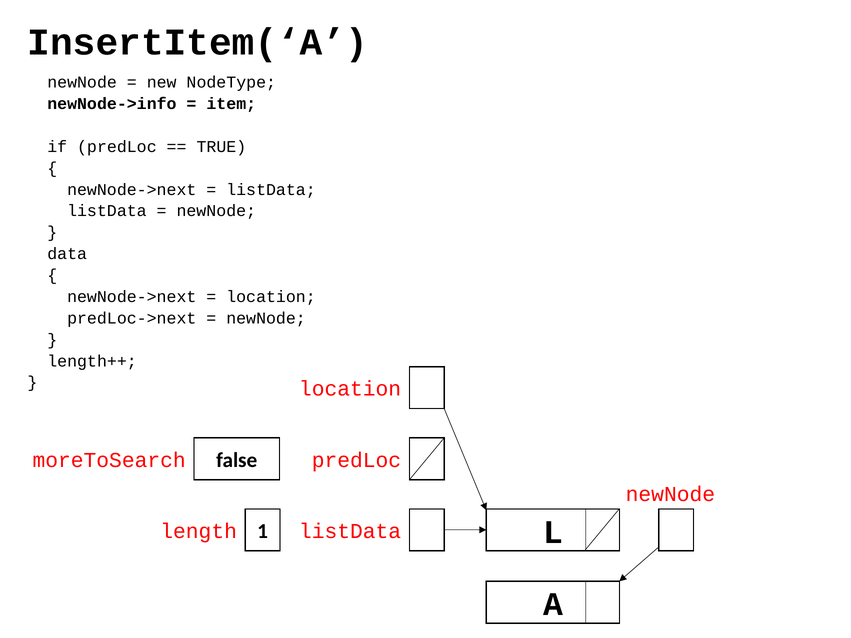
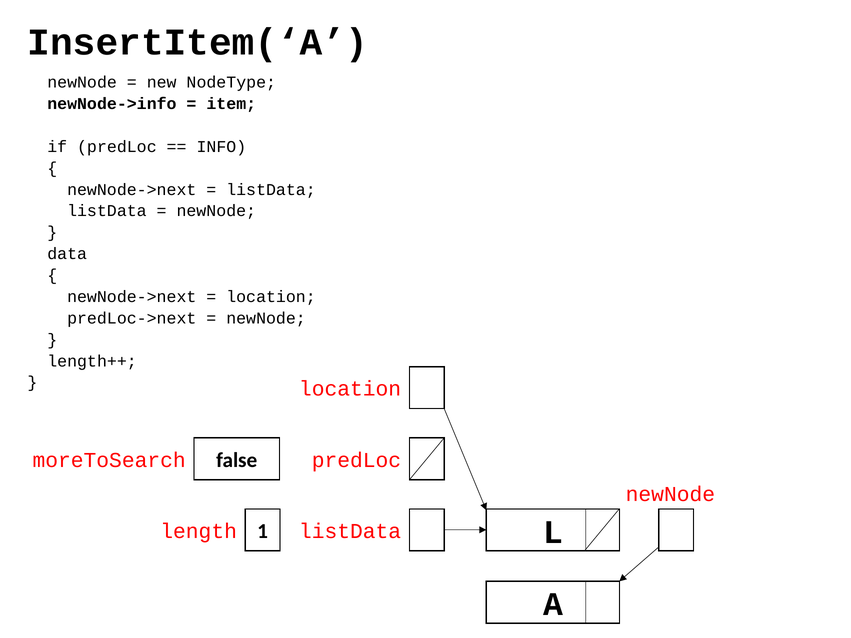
TRUE: TRUE -> INFO
